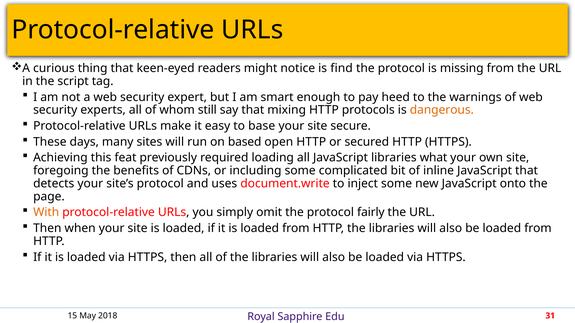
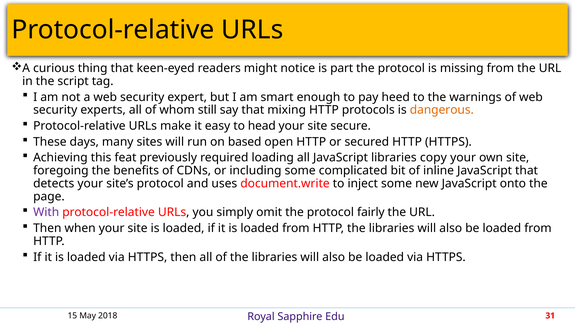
find: find -> part
base: base -> head
what: what -> copy
With colour: orange -> purple
